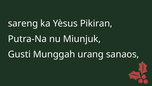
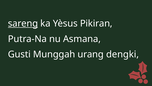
sareng underline: none -> present
Miunjuk: Miunjuk -> Asmana
sanaos: sanaos -> dengki
